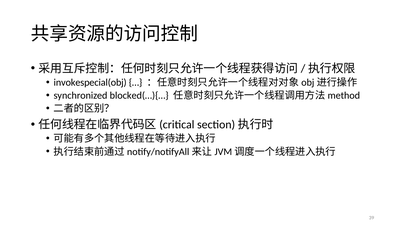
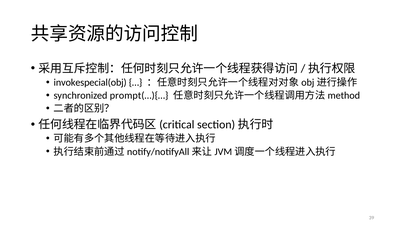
blocked(…){…: blocked(…){… -> prompt(…){…
